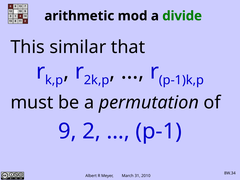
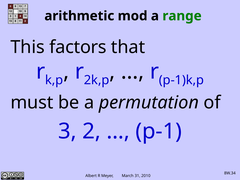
divide: divide -> range
similar: similar -> factors
9: 9 -> 3
